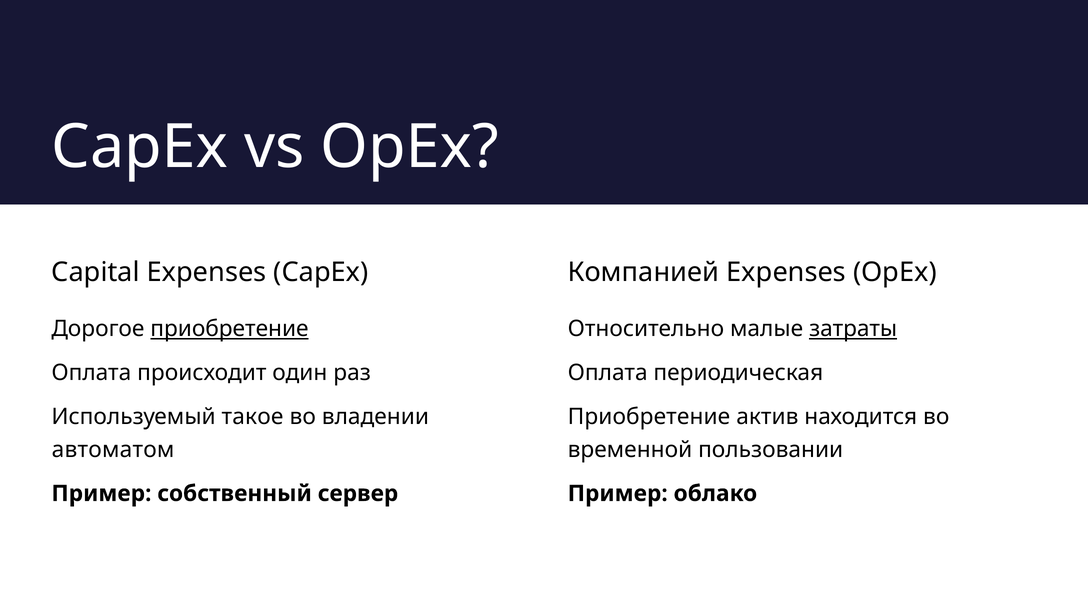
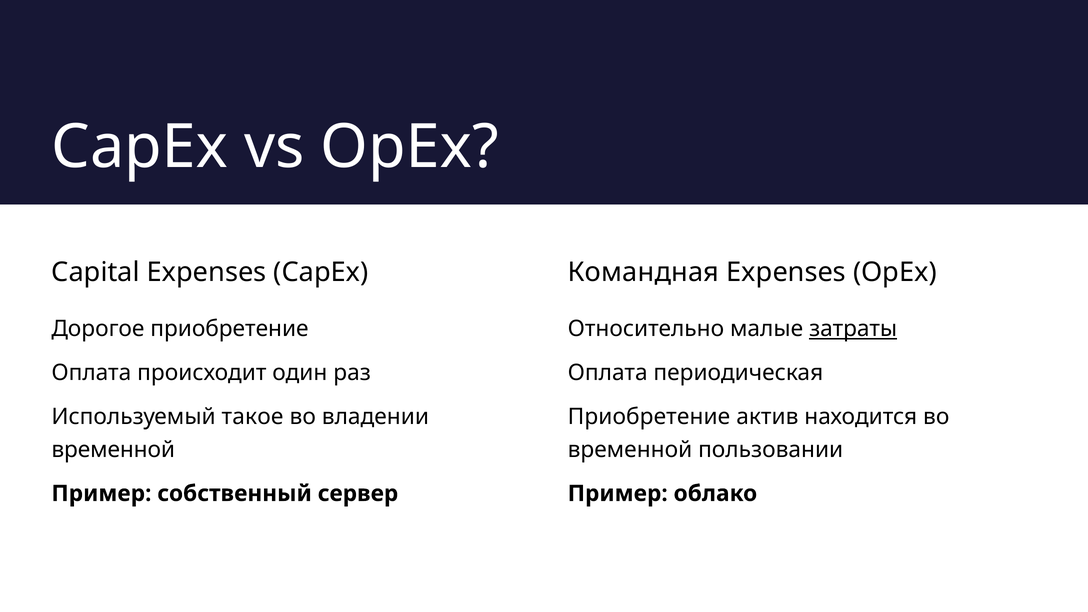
Компанией: Компанией -> Командная
приобретение at (229, 329) underline: present -> none
автоматом at (113, 450): автоматом -> временной
